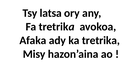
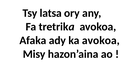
ka tretrika: tretrika -> avokoa
